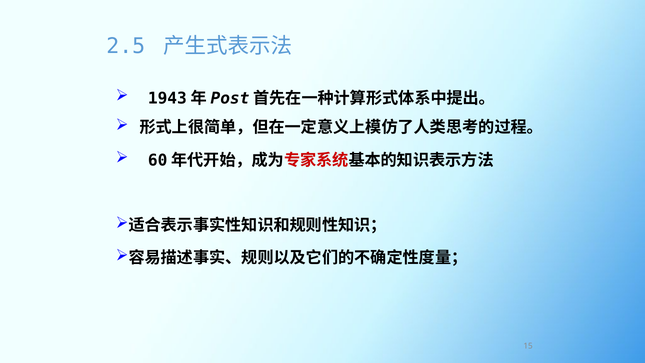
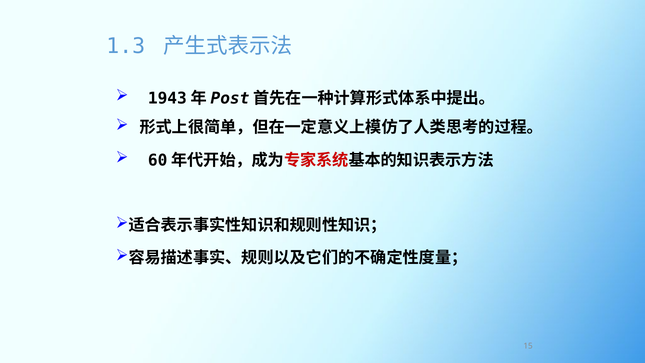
2.5: 2.5 -> 1.3
